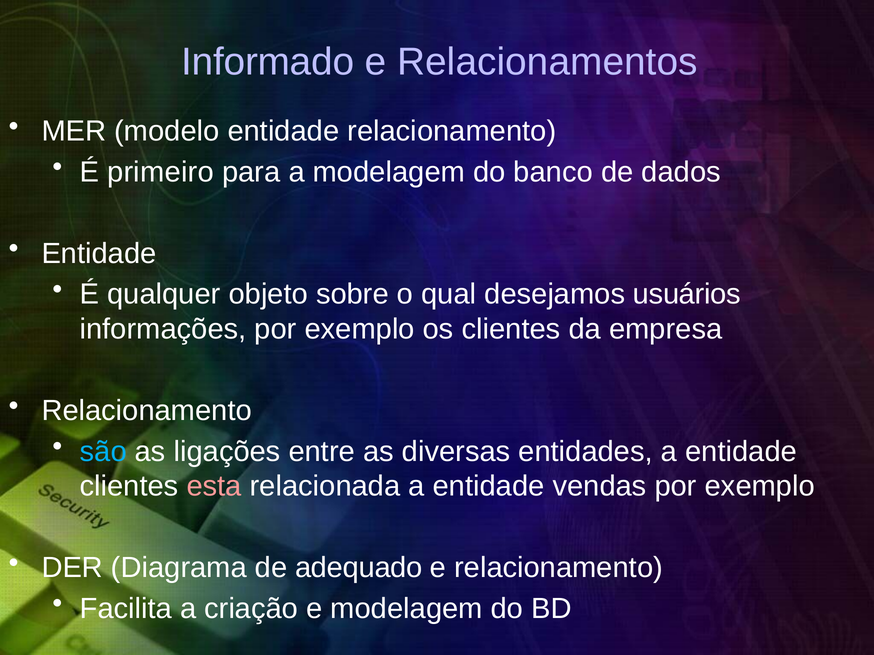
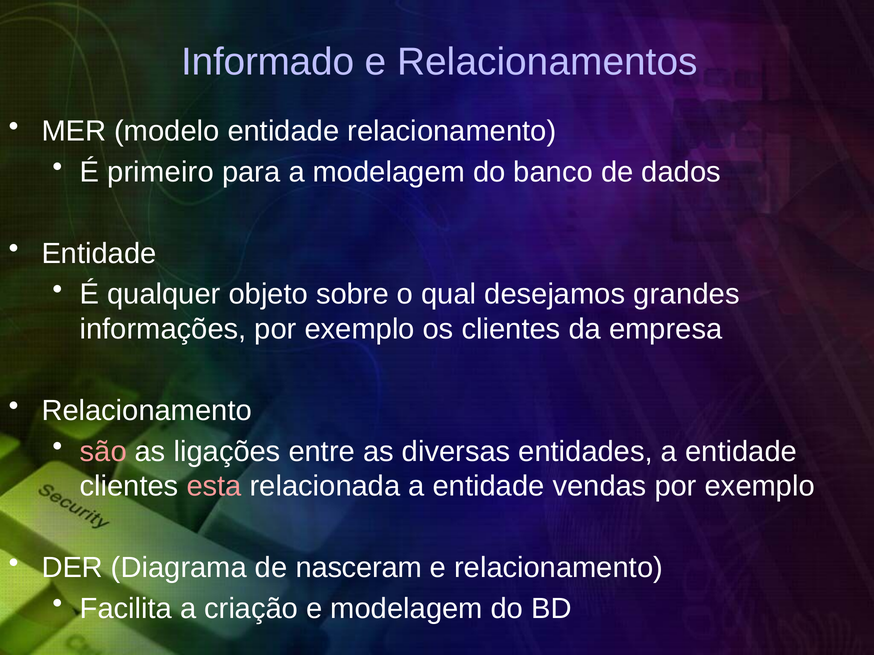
usuários: usuários -> grandes
são colour: light blue -> pink
adequado: adequado -> nasceram
